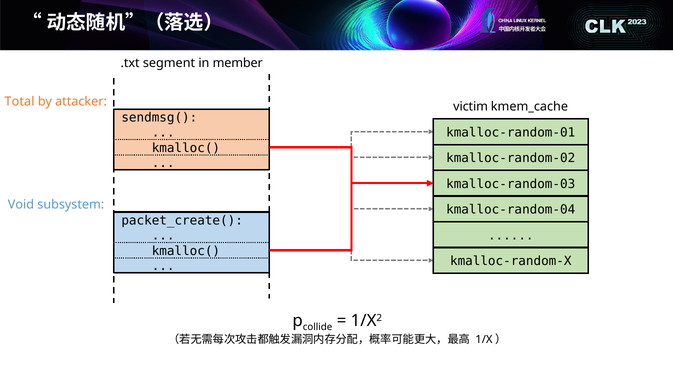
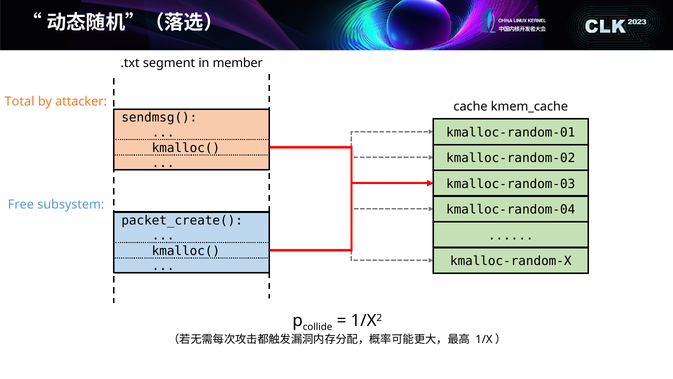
victim: victim -> cache
Void: Void -> Free
